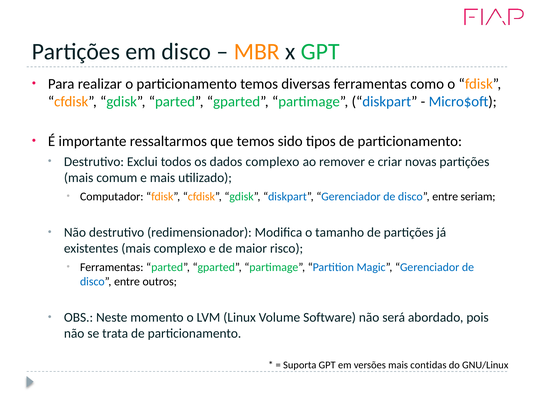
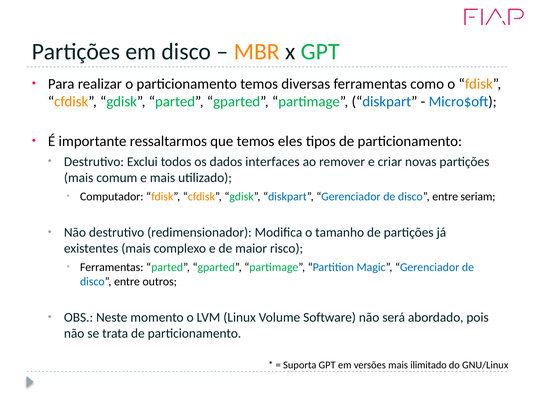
sido: sido -> eles
dados complexo: complexo -> interfaces
contidas: contidas -> ilimitado
